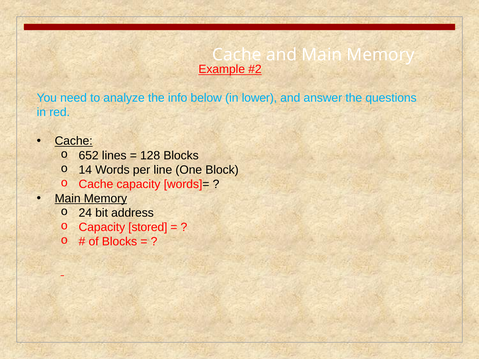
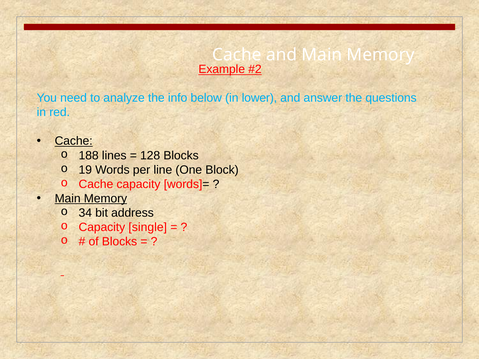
652: 652 -> 188
14: 14 -> 19
24: 24 -> 34
stored: stored -> single
